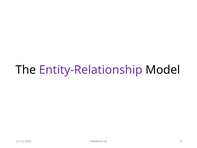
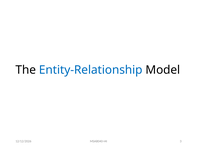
Entity-Relationship colour: purple -> blue
